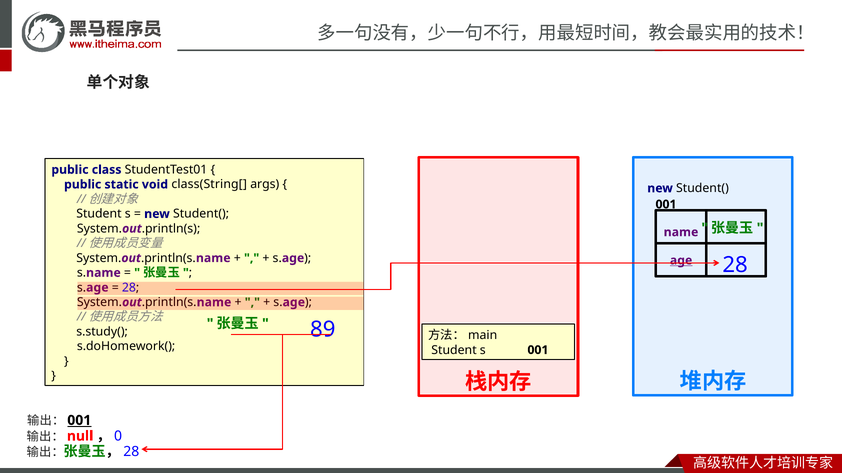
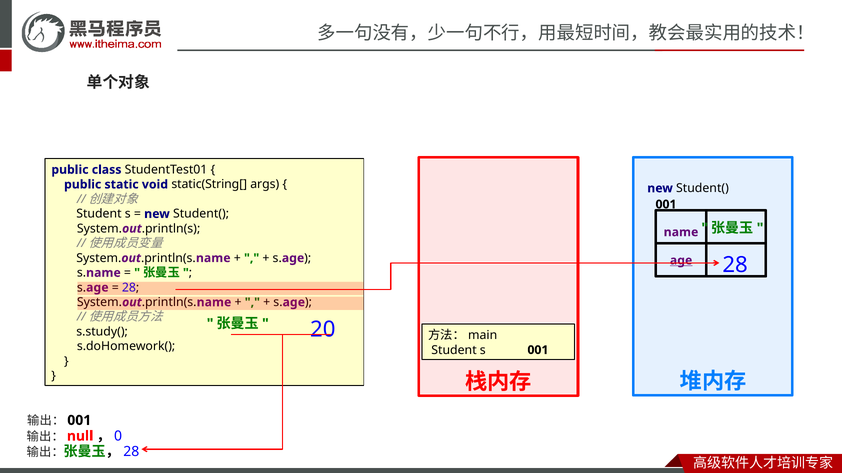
class(String[: class(String[ -> static(String[
89: 89 -> 20
001 at (79, 421) underline: present -> none
